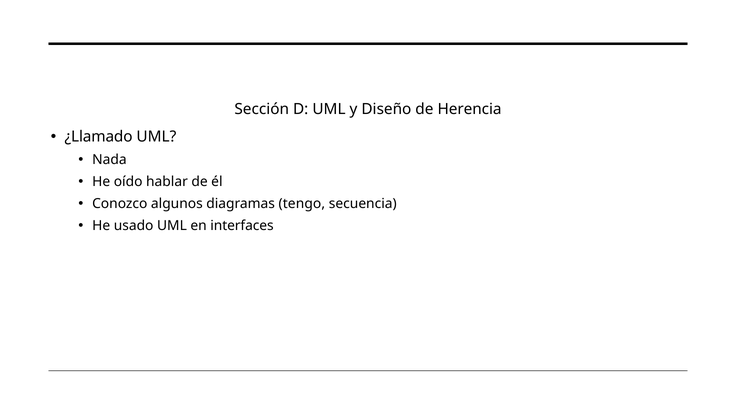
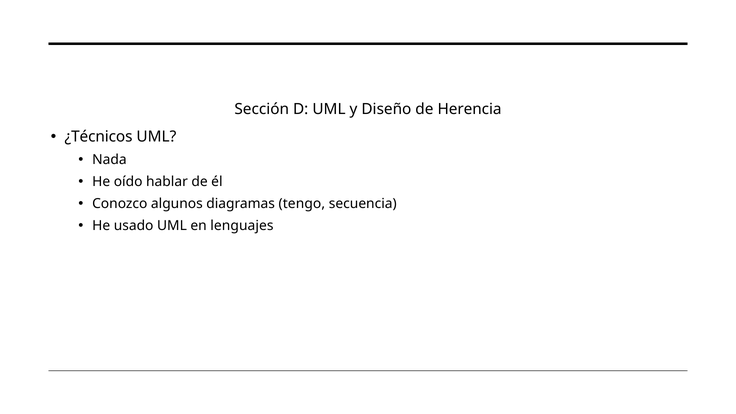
¿Llamado: ¿Llamado -> ¿Técnicos
interfaces: interfaces -> lenguajes
